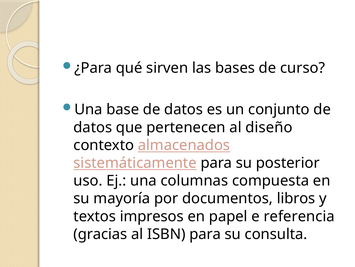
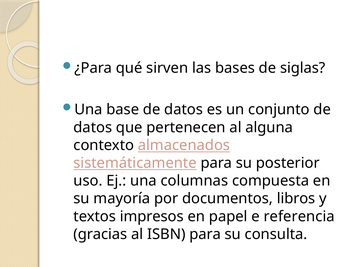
curso: curso -> siglas
diseño: diseño -> alguna
